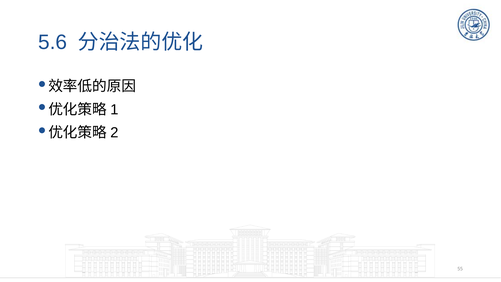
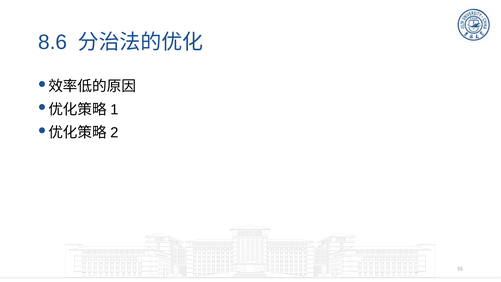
5.6: 5.6 -> 8.6
